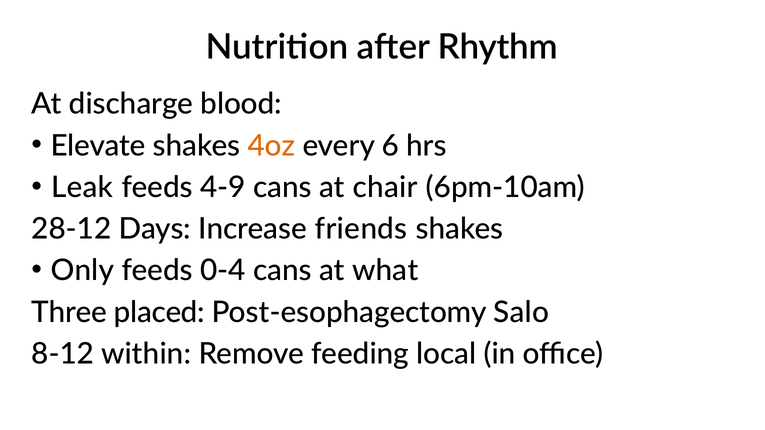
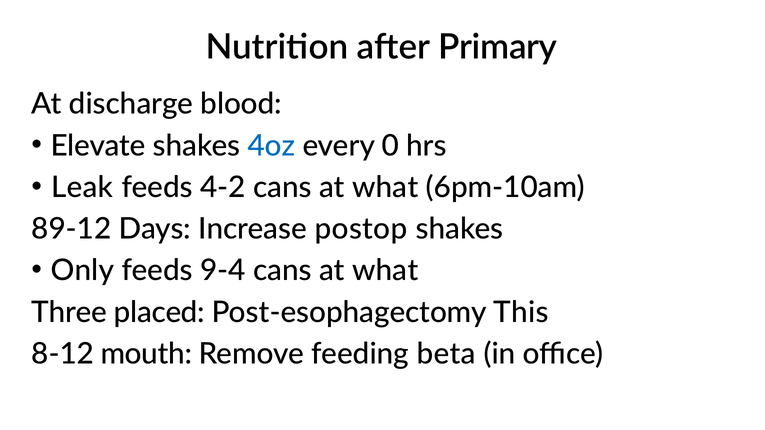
Rhythm: Rhythm -> Primary
4oz colour: orange -> blue
6: 6 -> 0
4-9: 4-9 -> 4-2
chair at (385, 187): chair -> what
28-12: 28-12 -> 89-12
friends: friends -> postop
0-4: 0-4 -> 9-4
Salo: Salo -> This
within: within -> mouth
local: local -> beta
